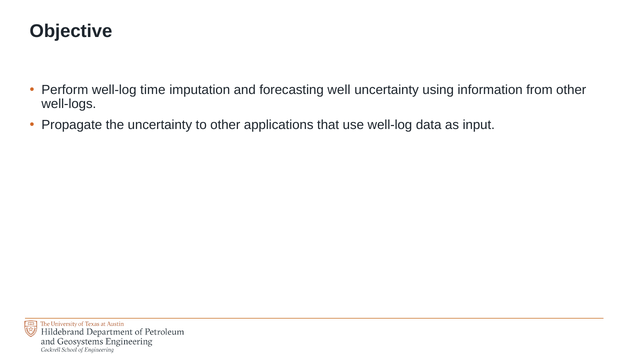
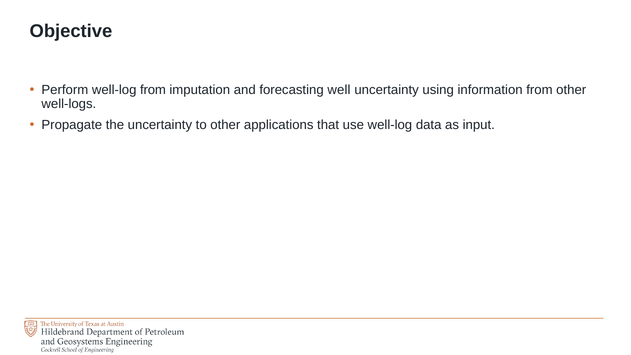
well-log time: time -> from
